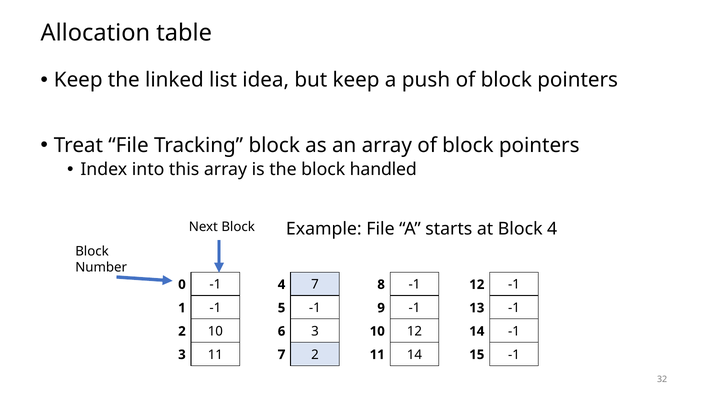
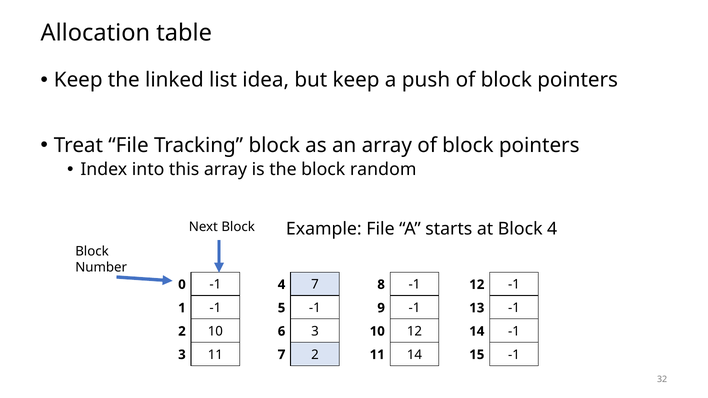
handled: handled -> random
